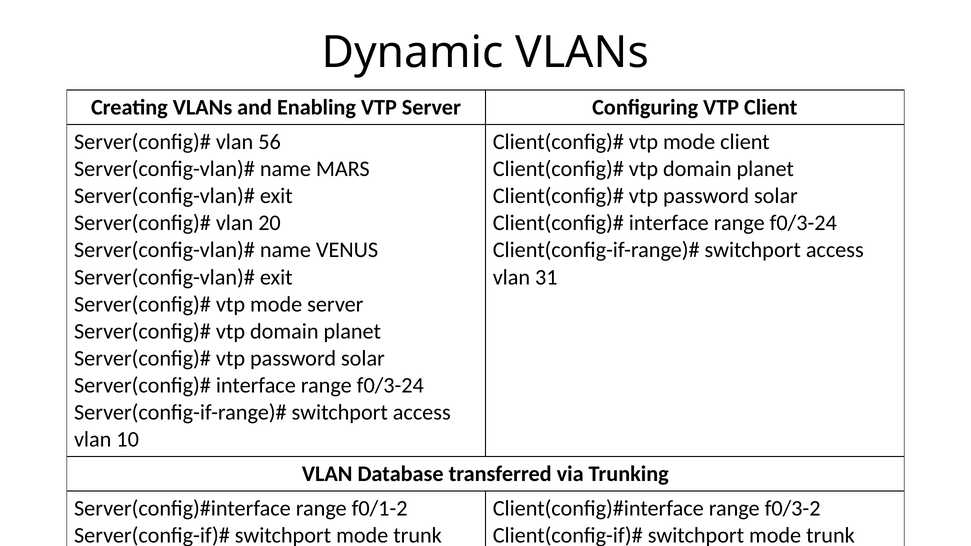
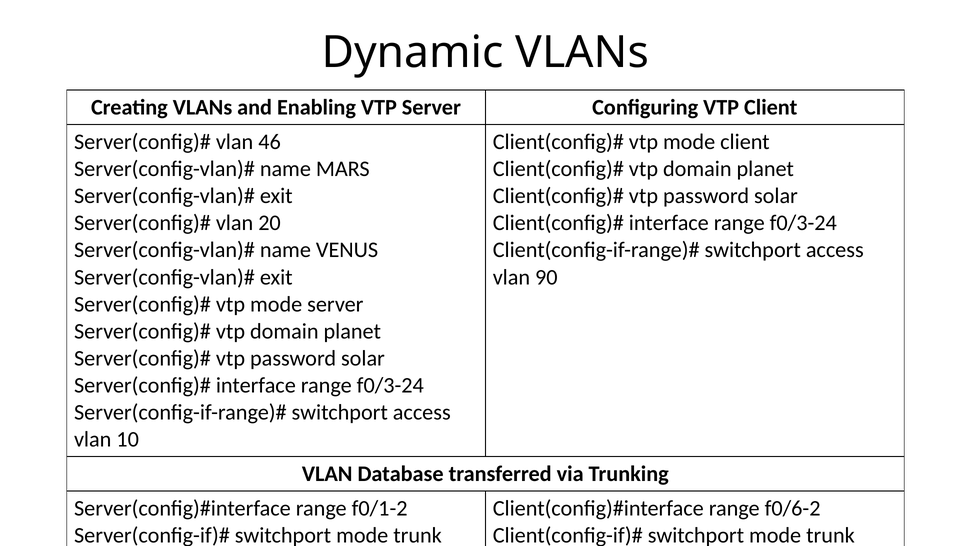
56: 56 -> 46
31: 31 -> 90
f0/3-2: f0/3-2 -> f0/6-2
